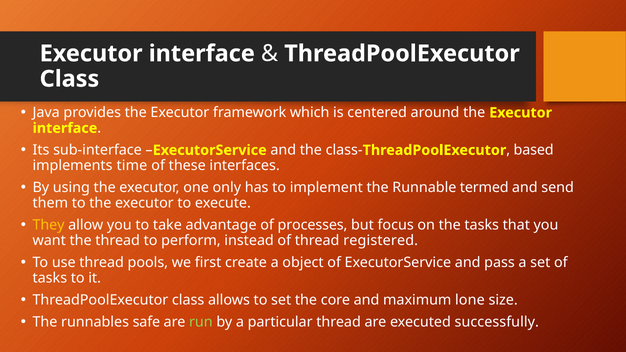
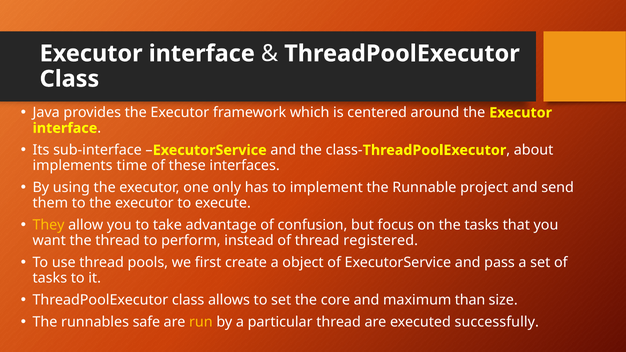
based: based -> about
termed: termed -> project
processes: processes -> confusion
lone: lone -> than
run colour: light green -> yellow
